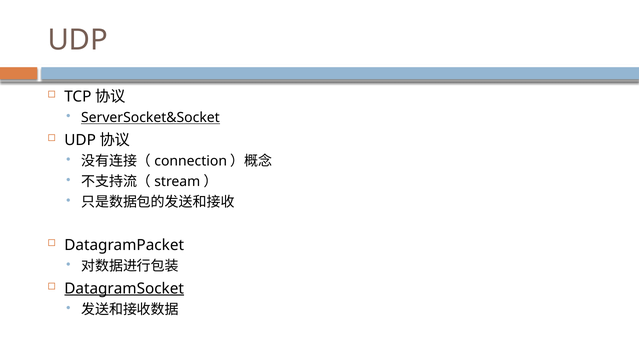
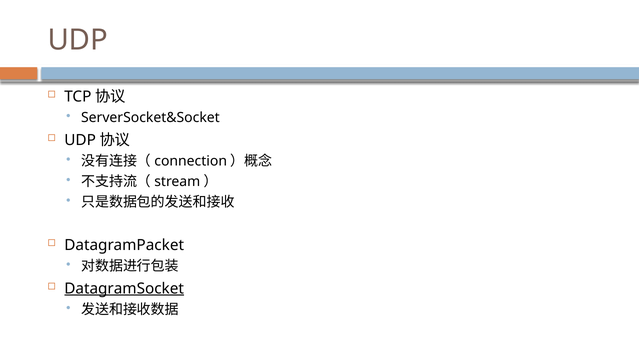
ServerSocket&Socket underline: present -> none
